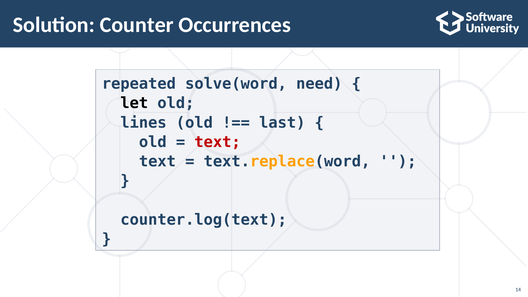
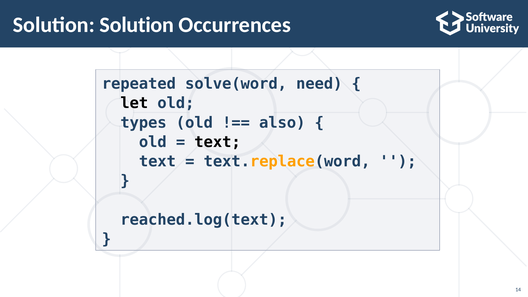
Solution Counter: Counter -> Solution
lines: lines -> types
last: last -> also
text at (218, 142) colour: red -> black
counter.log(text: counter.log(text -> reached.log(text
